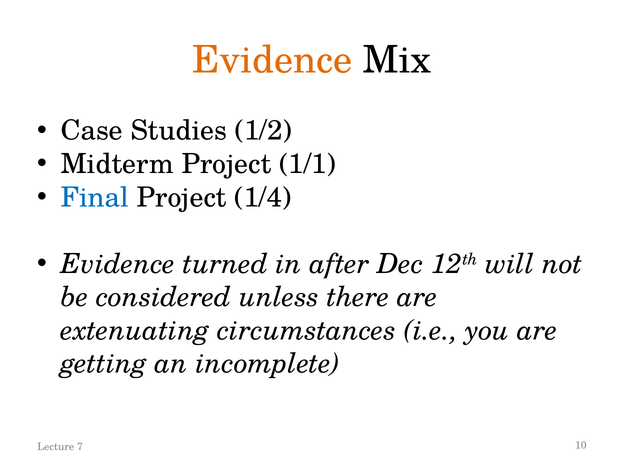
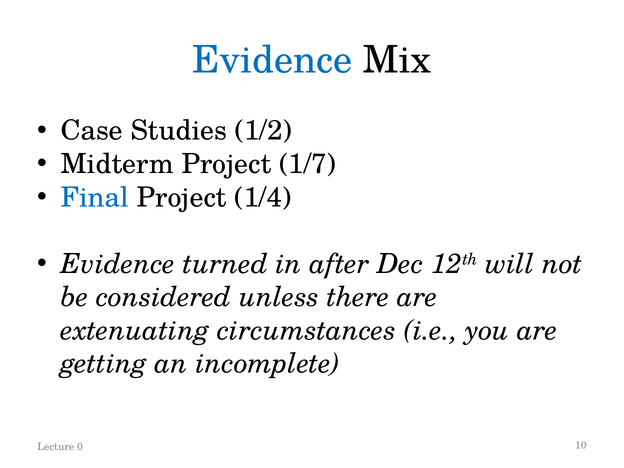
Evidence at (272, 60) colour: orange -> blue
1/1: 1/1 -> 1/7
7: 7 -> 0
